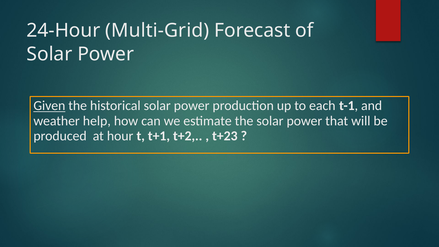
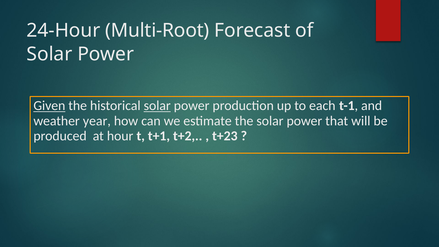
Multi-Grid: Multi-Grid -> Multi-Root
solar at (157, 106) underline: none -> present
help: help -> year
